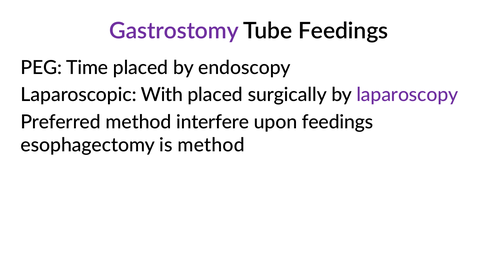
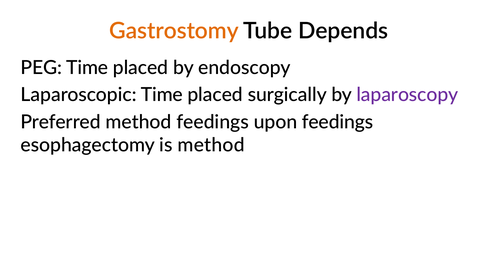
Gastrostomy colour: purple -> orange
Tube Feedings: Feedings -> Depends
Laparoscopic With: With -> Time
method interfere: interfere -> feedings
